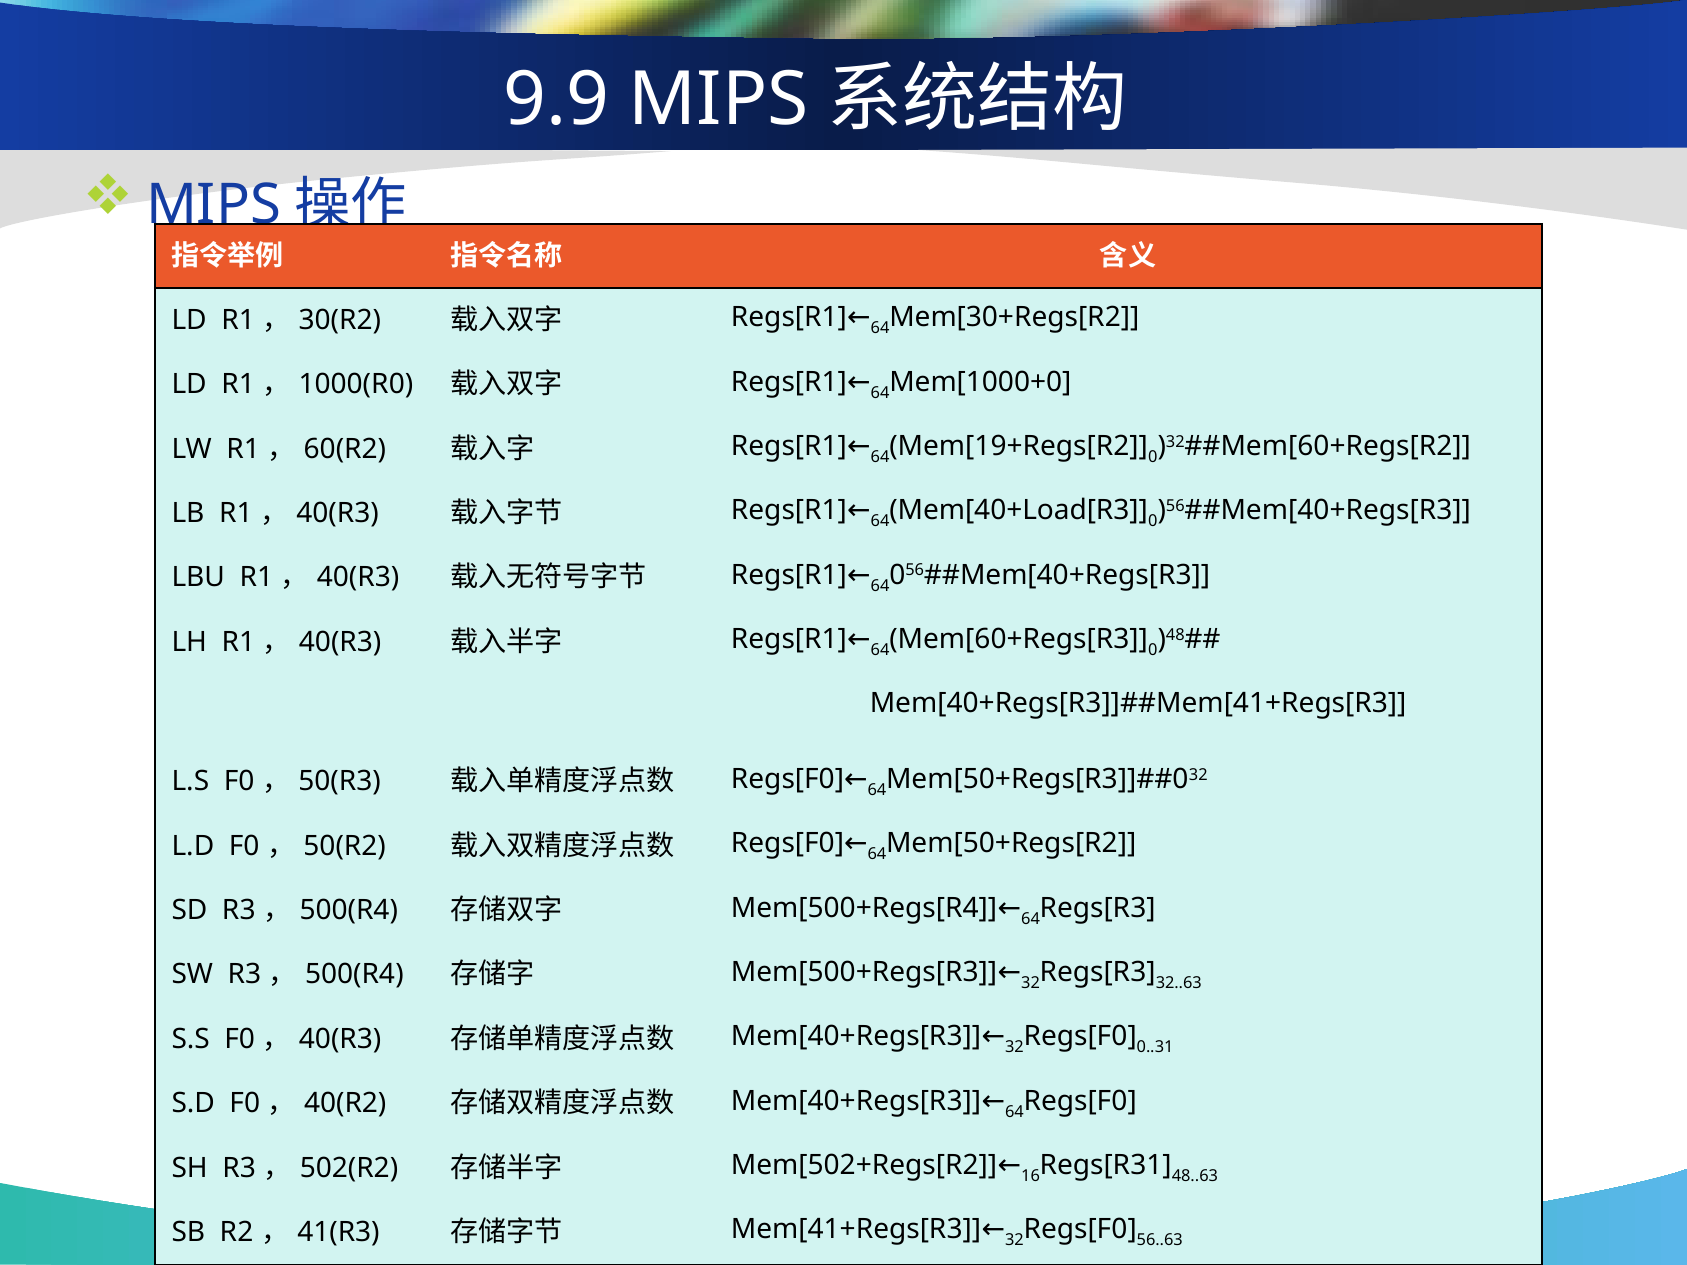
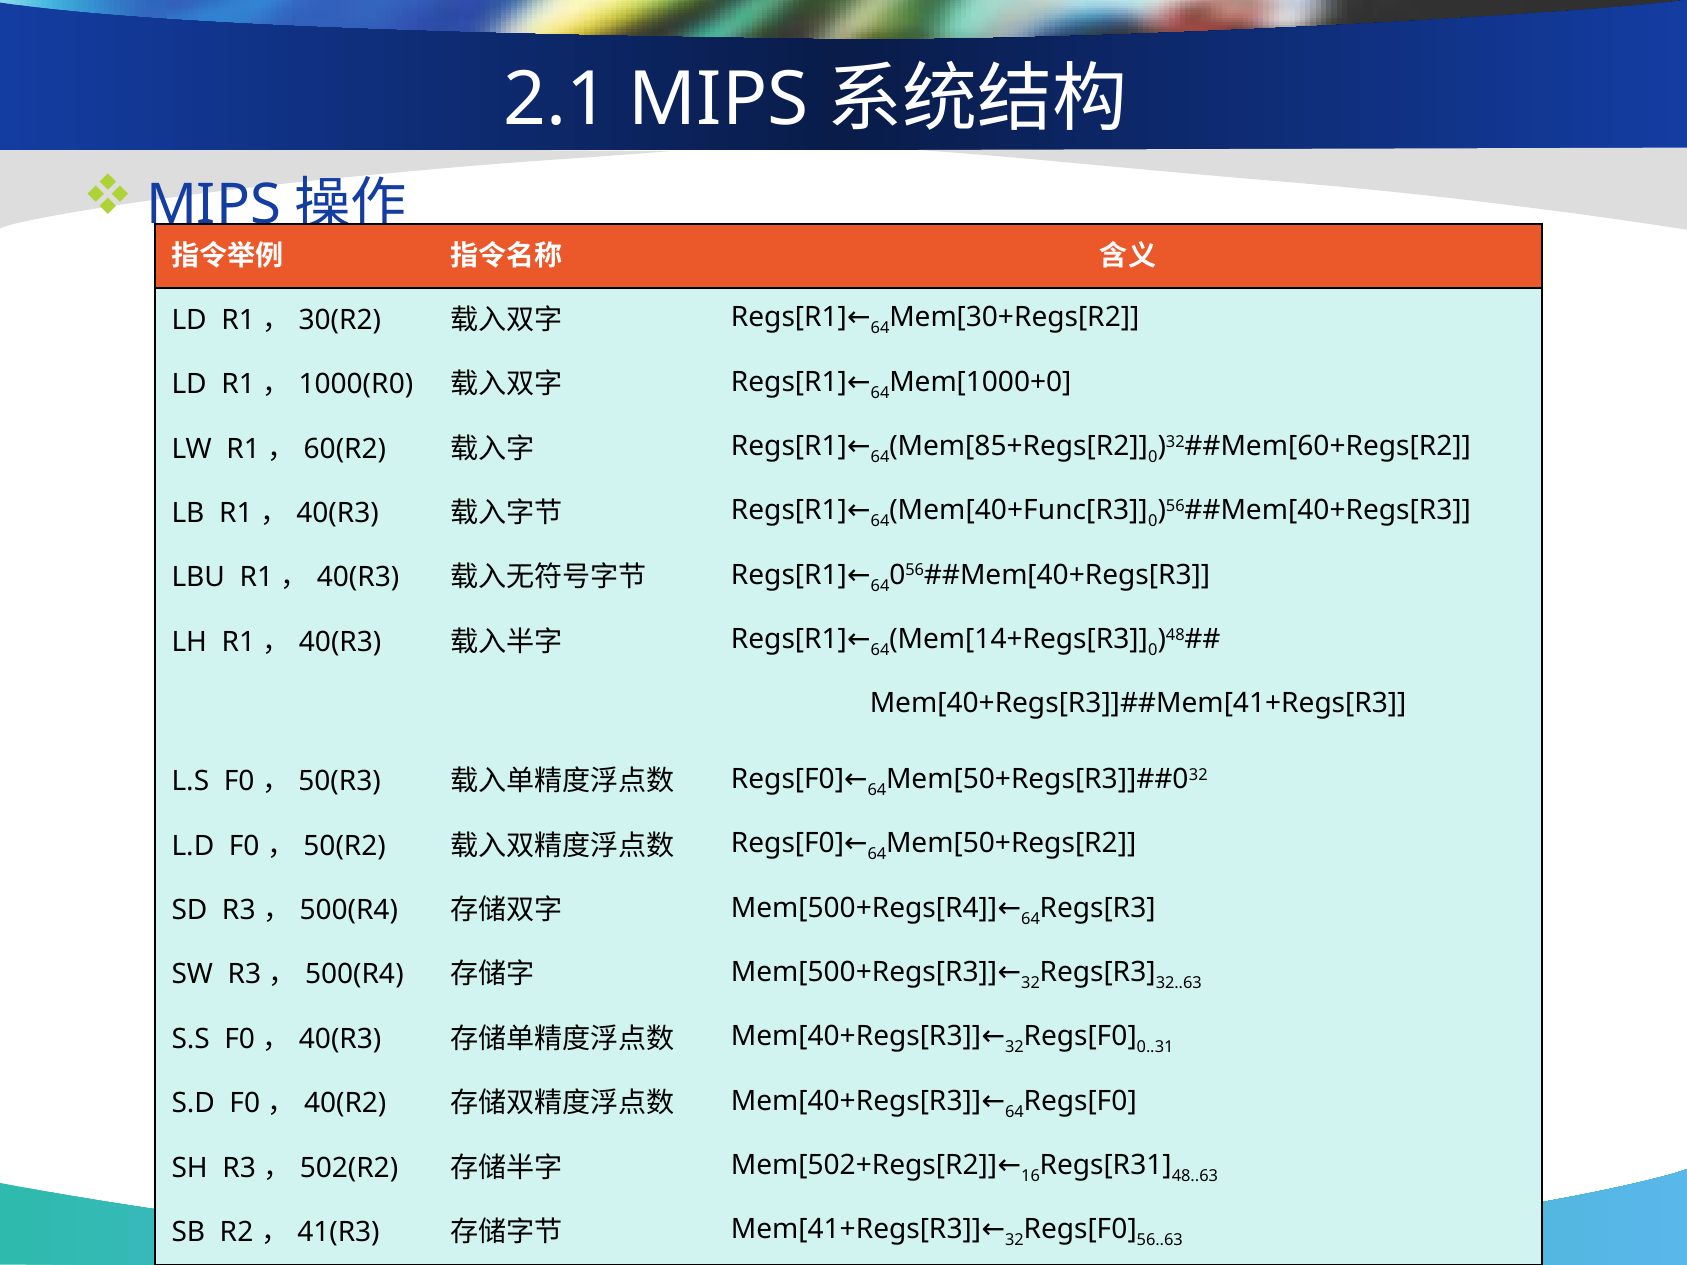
9.9: 9.9 -> 2.1
Mem[19+Regs[R2: Mem[19+Regs[R2 -> Mem[85+Regs[R2
Mem[40+Load[R3: Mem[40+Load[R3 -> Mem[40+Func[R3
Mem[60+Regs[R3: Mem[60+Regs[R3 -> Mem[14+Regs[R3
